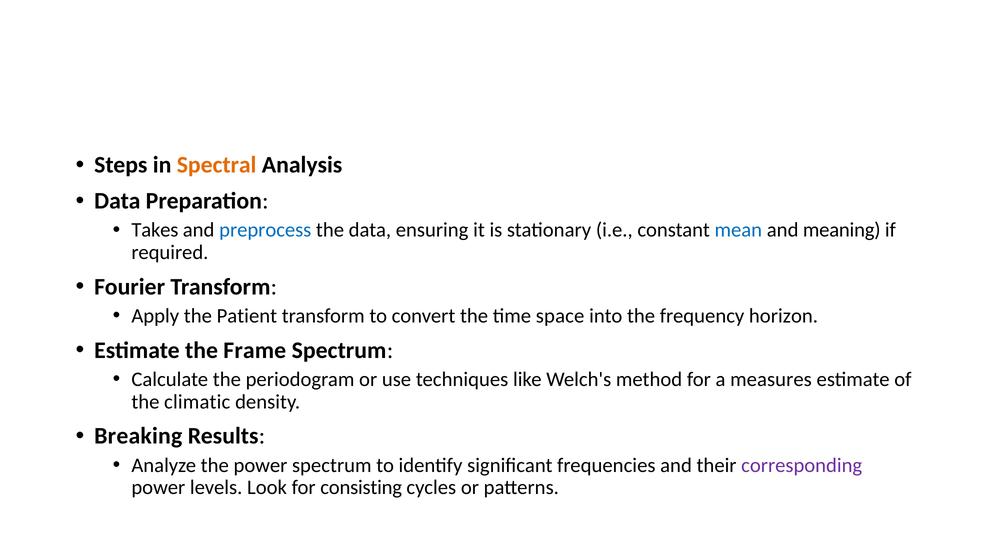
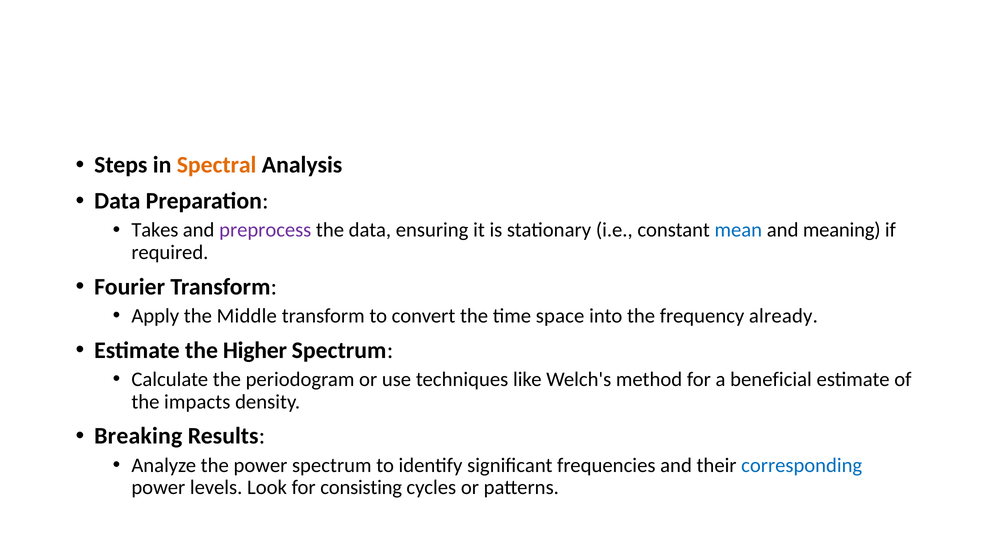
preprocess colour: blue -> purple
Patient: Patient -> Middle
horizon: horizon -> already
Frame: Frame -> Higher
measures: measures -> beneficial
climatic: climatic -> impacts
corresponding colour: purple -> blue
